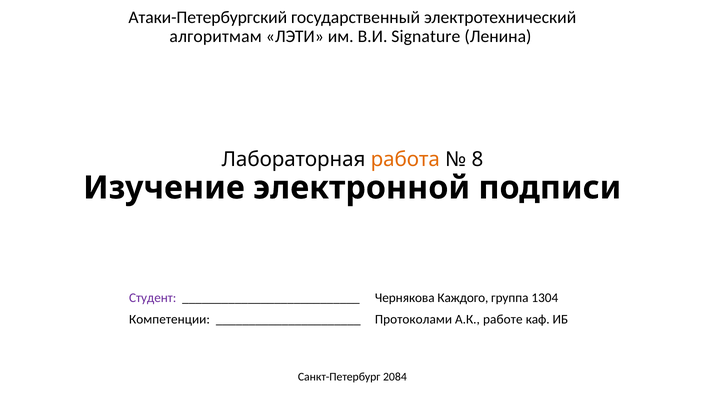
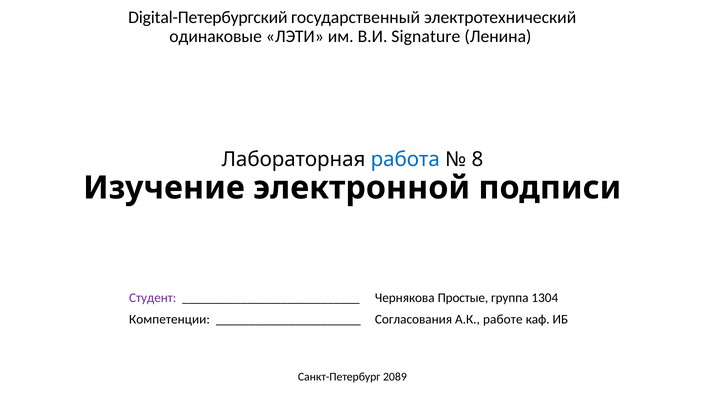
Атаки-Петербургский: Атаки-Петербургский -> Digital-Петербургский
алгоритмам: алгоритмам -> одинаковые
работа colour: orange -> blue
Каждого: Каждого -> Простые
Протоколами: Протоколами -> Согласования
2084: 2084 -> 2089
